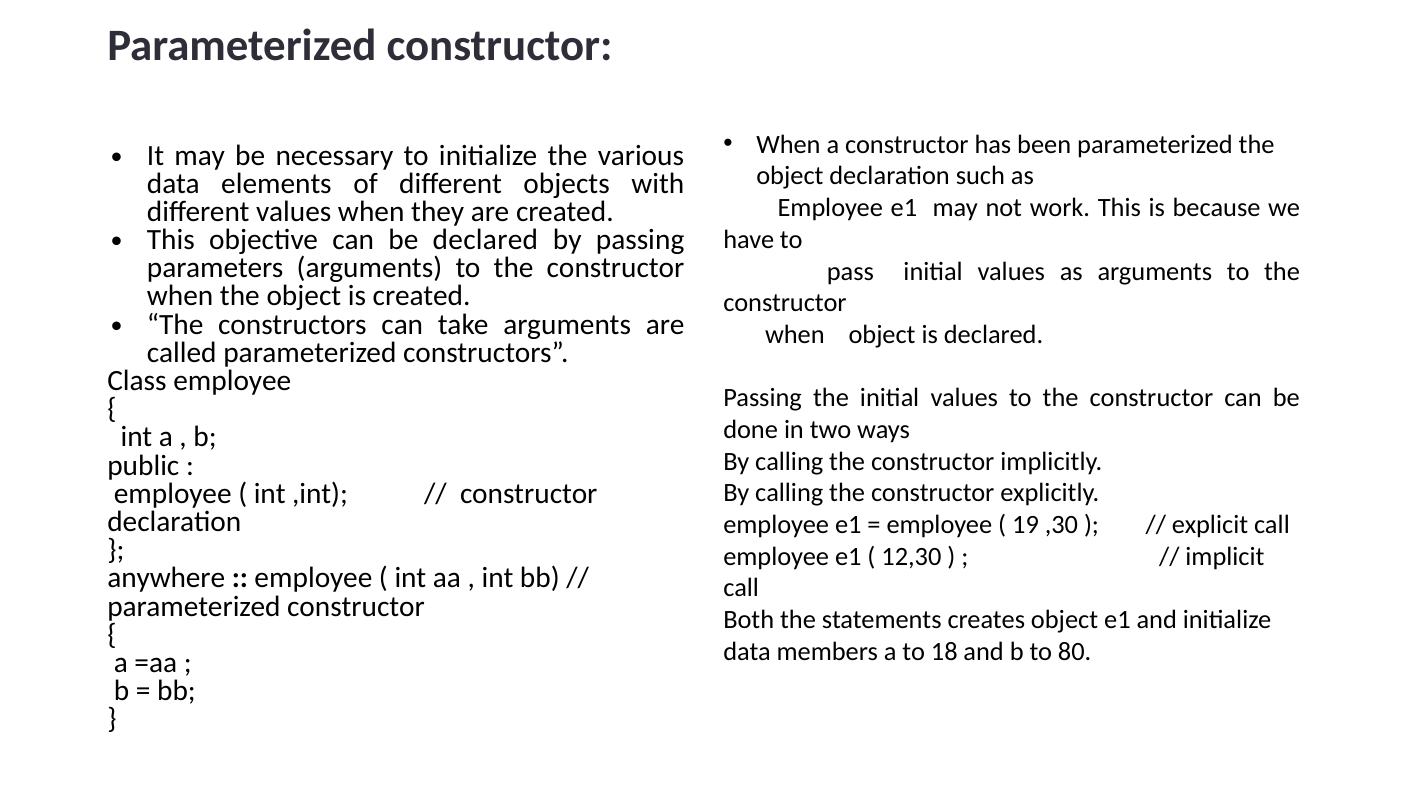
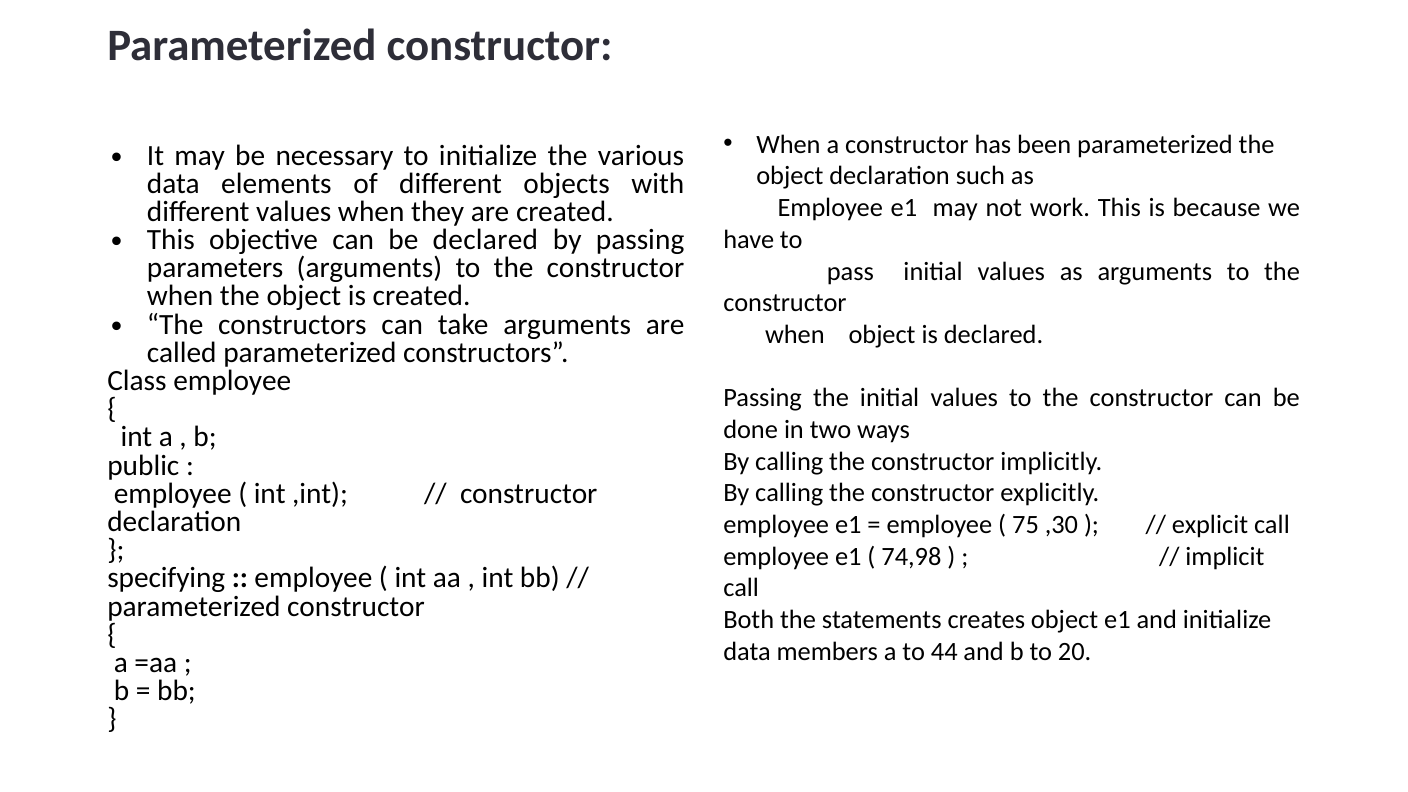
19: 19 -> 75
12,30: 12,30 -> 74,98
anywhere: anywhere -> specifying
18: 18 -> 44
80: 80 -> 20
